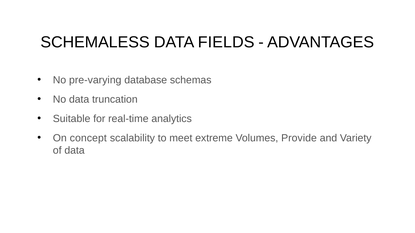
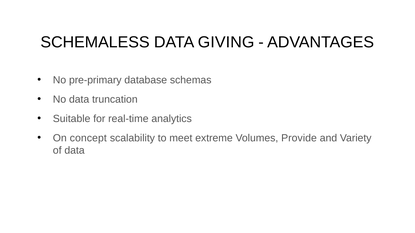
FIELDS: FIELDS -> GIVING
pre-varying: pre-varying -> pre-primary
